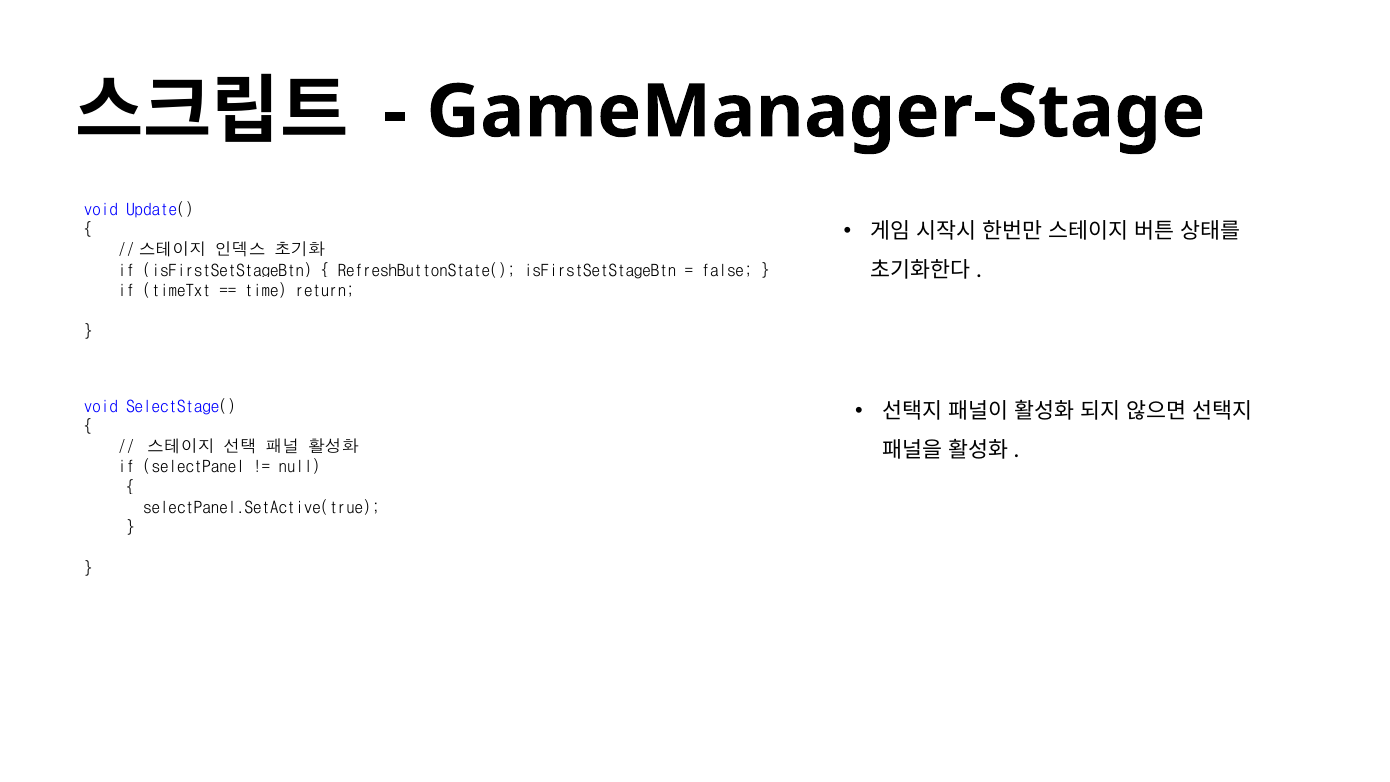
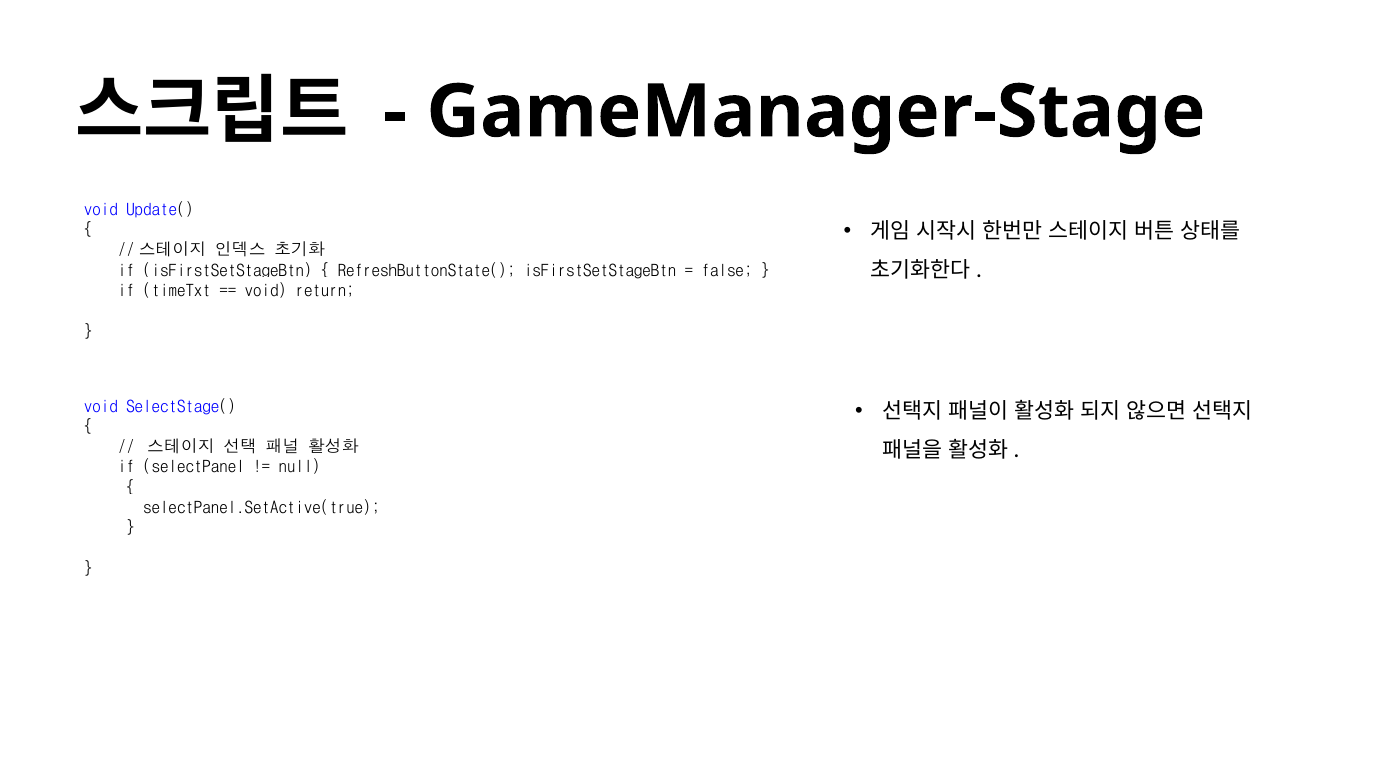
time at (266, 291): time -> void
